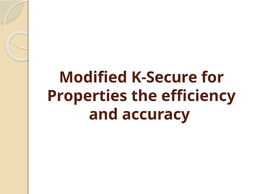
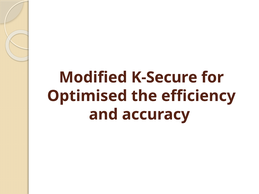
Properties: Properties -> Optimised
